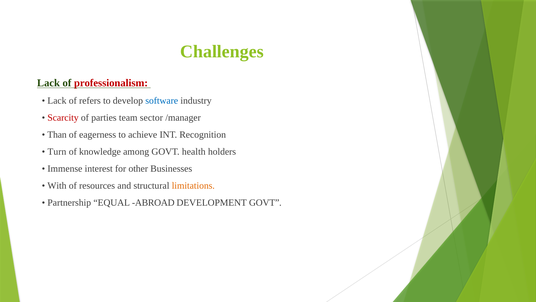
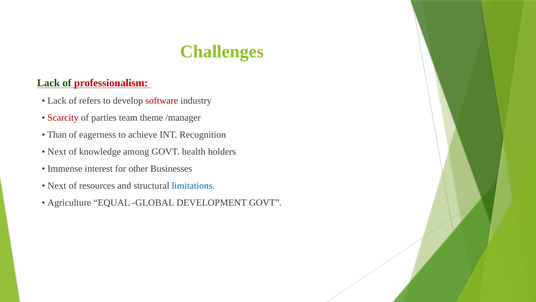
software colour: blue -> red
sector: sector -> theme
Turn at (57, 151): Turn -> Next
With at (57, 185): With -> Next
limitations colour: orange -> blue
Partnership: Partnership -> Agriculture
ABROAD: ABROAD -> GLOBAL
